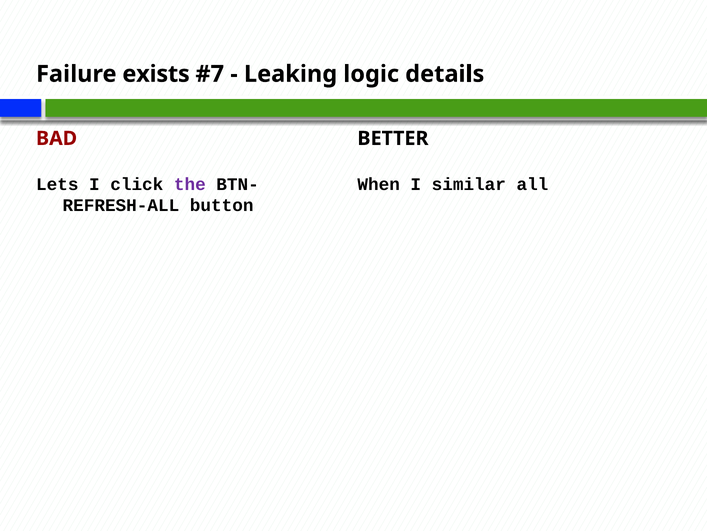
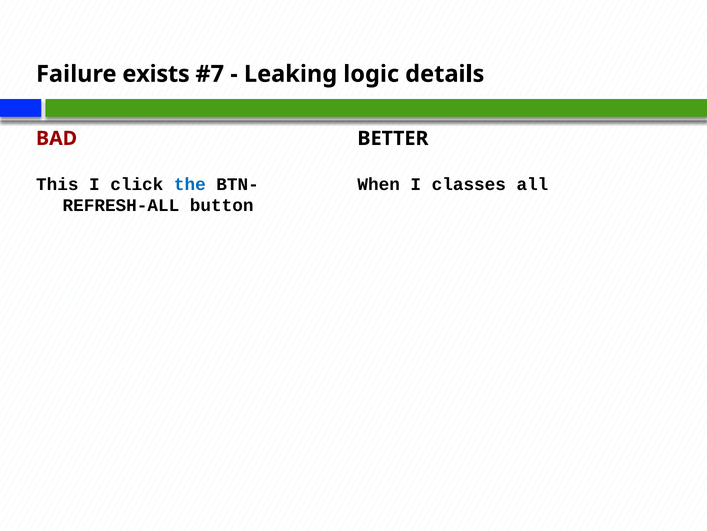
Lets: Lets -> This
the colour: purple -> blue
similar: similar -> classes
